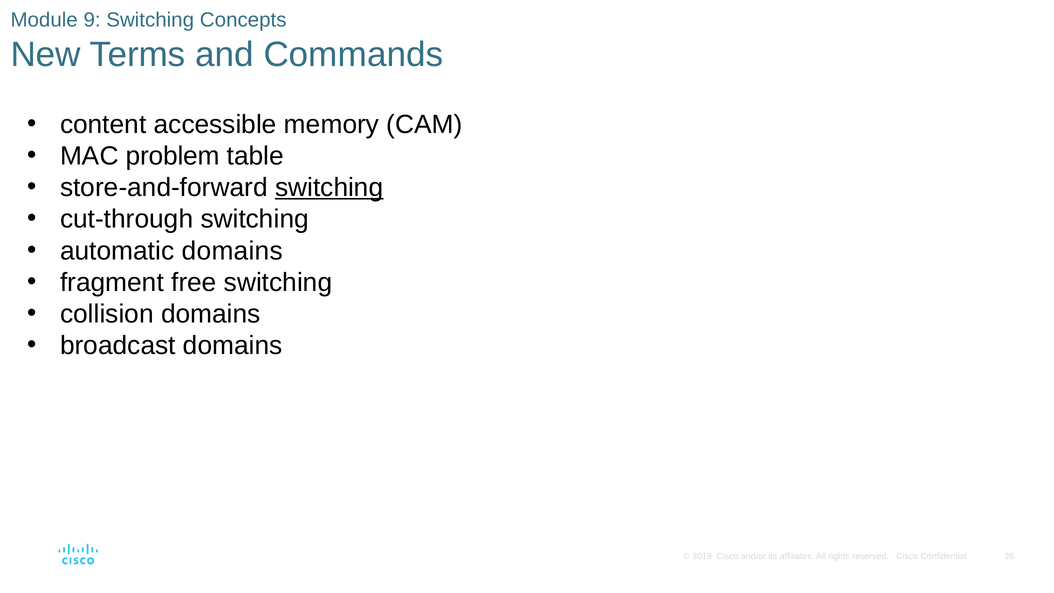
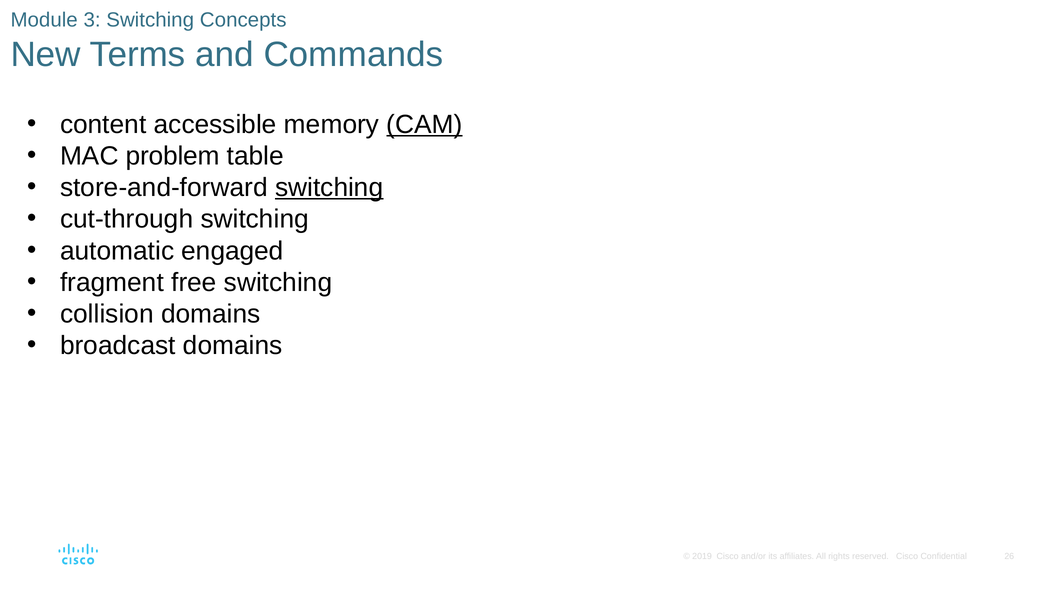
9: 9 -> 3
CAM underline: none -> present
automatic domains: domains -> engaged
